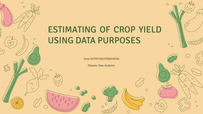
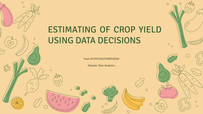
PURPOSES: PURPOSES -> DECISIONS
